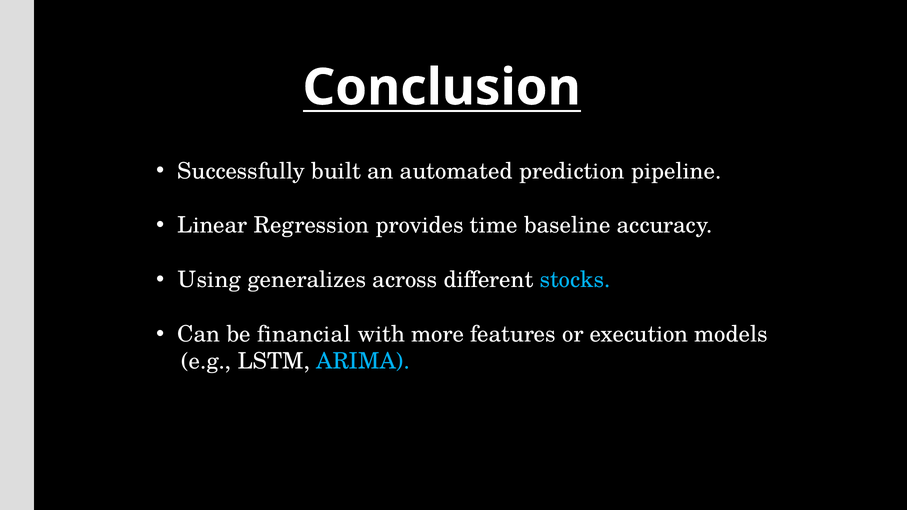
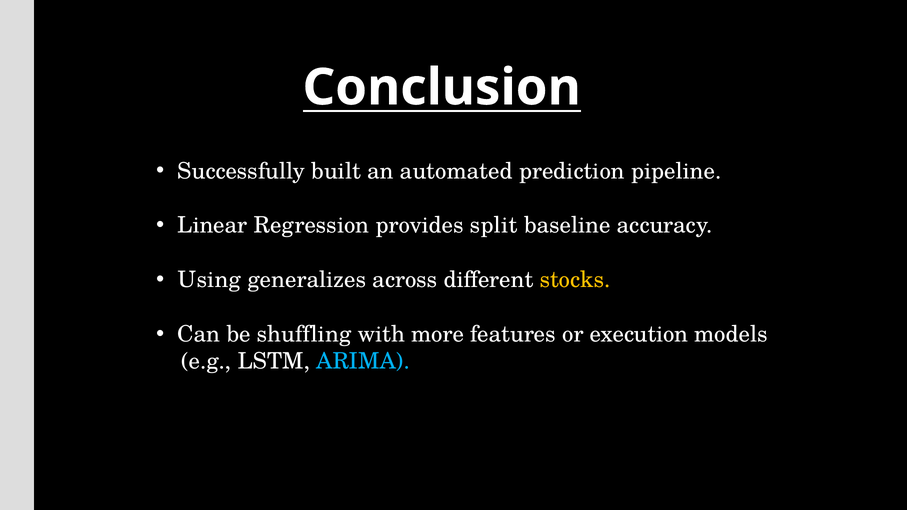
time: time -> split
stocks colour: light blue -> yellow
financial: financial -> shuffling
